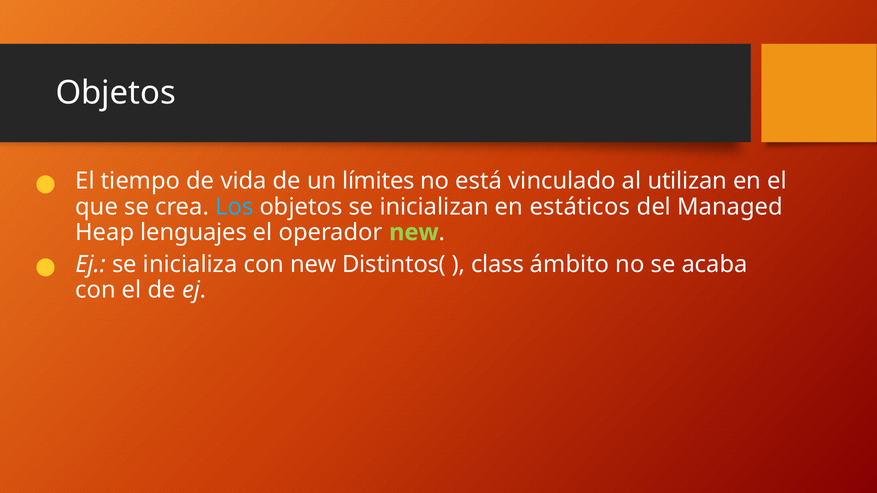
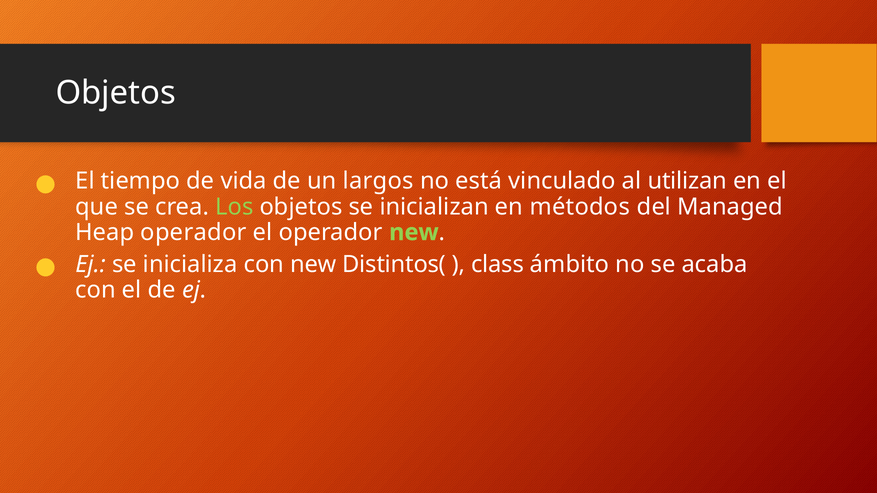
límites: límites -> largos
Los colour: light blue -> light green
estáticos: estáticos -> métodos
Heap lenguajes: lenguajes -> operador
